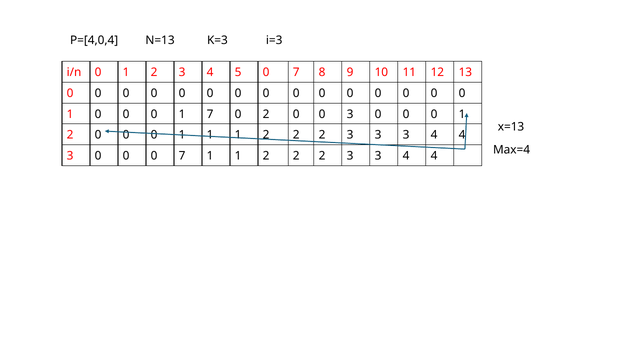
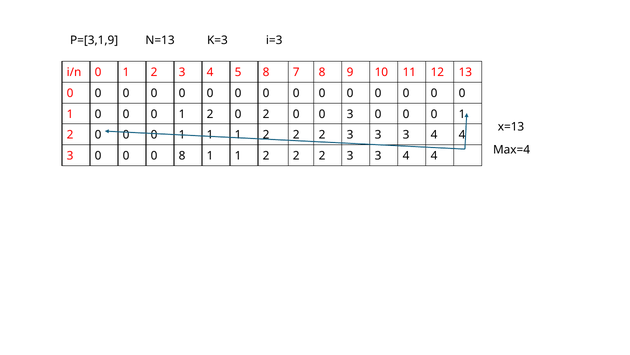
P=[4,0,4: P=[4,0,4 -> P=[3,1,9
5 0: 0 -> 8
7 at (210, 114): 7 -> 2
0 0 7: 7 -> 8
